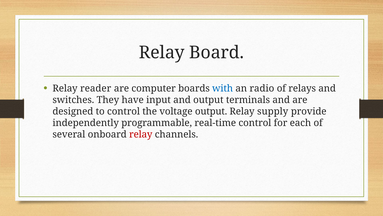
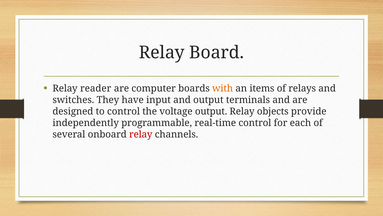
with colour: blue -> orange
radio: radio -> items
supply: supply -> objects
